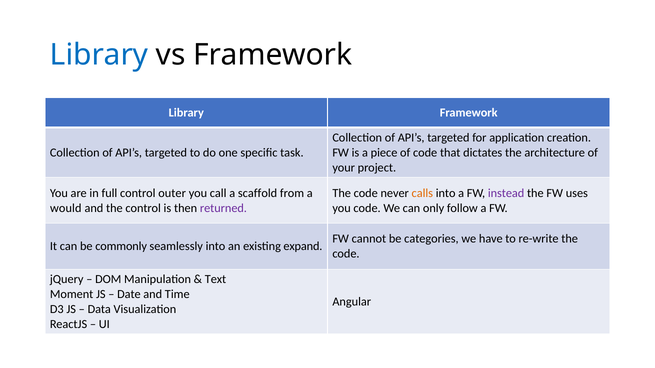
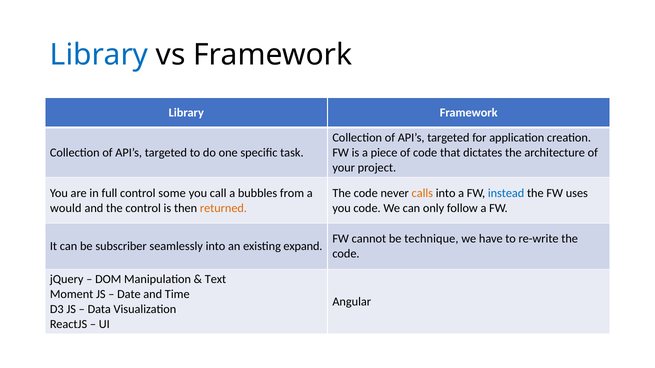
outer: outer -> some
scaffold: scaffold -> bubbles
instead colour: purple -> blue
returned colour: purple -> orange
categories: categories -> technique
commonly: commonly -> subscriber
